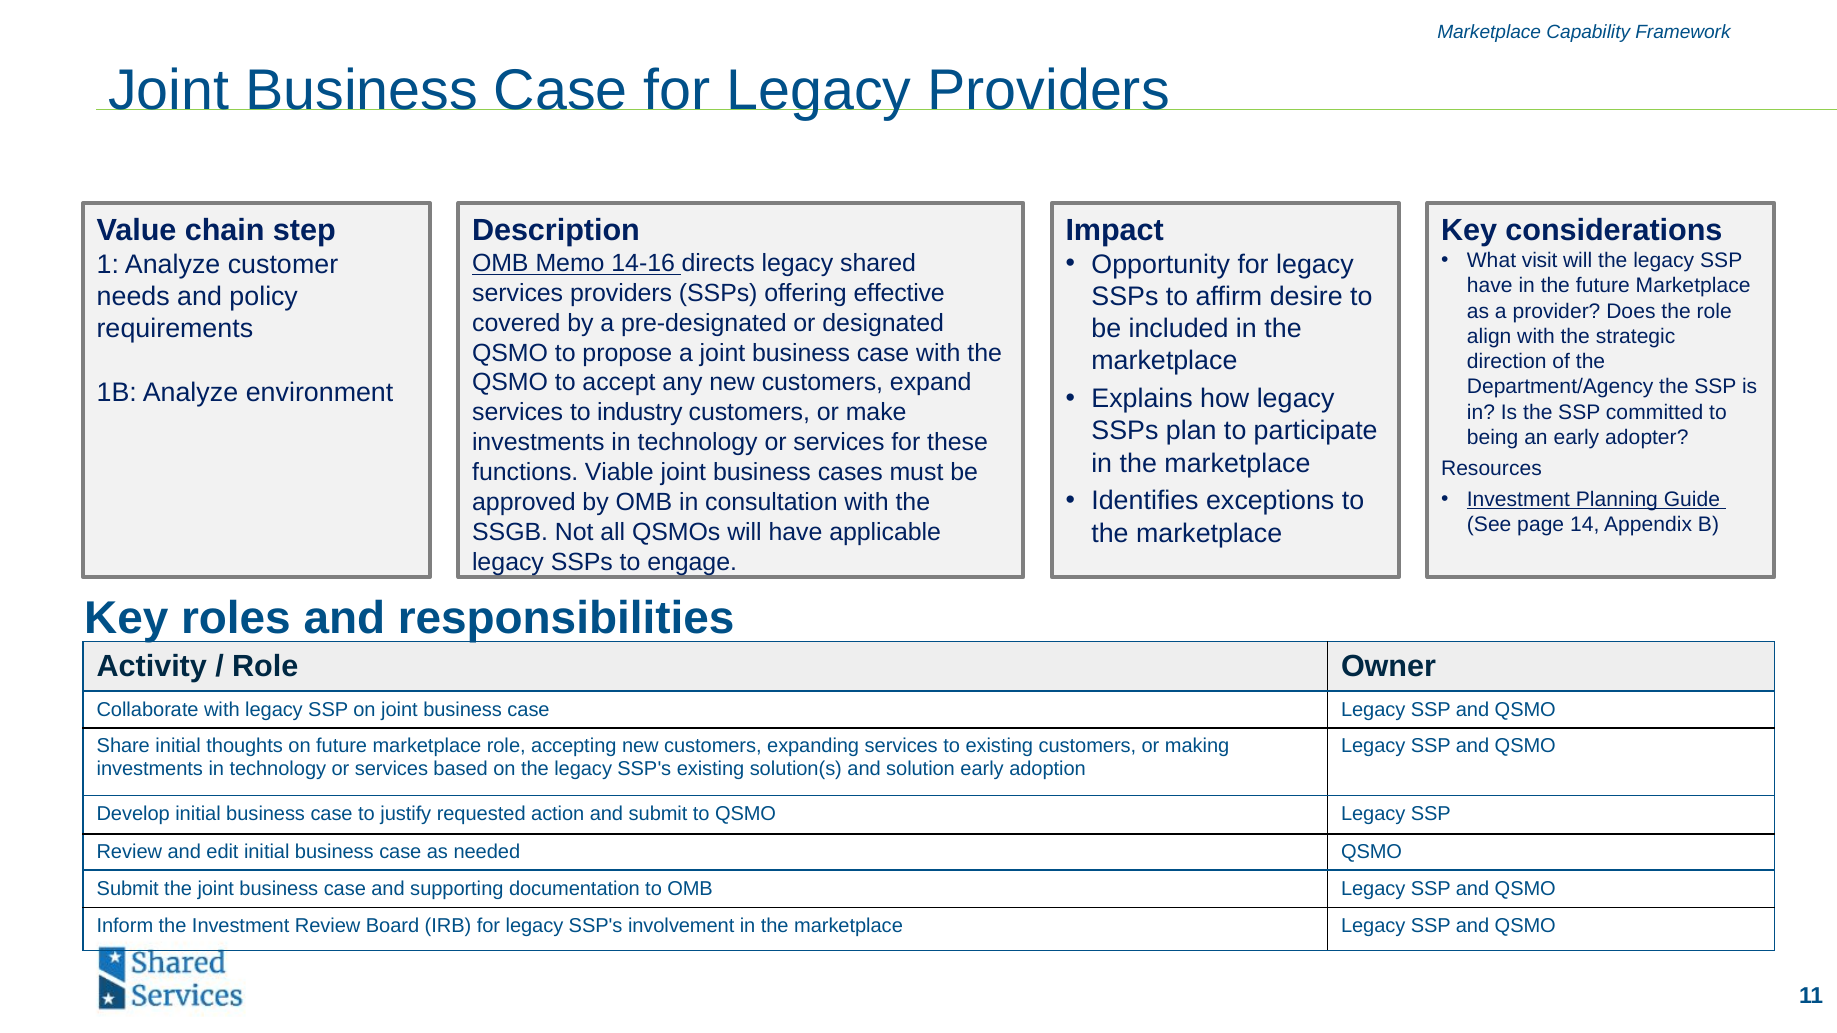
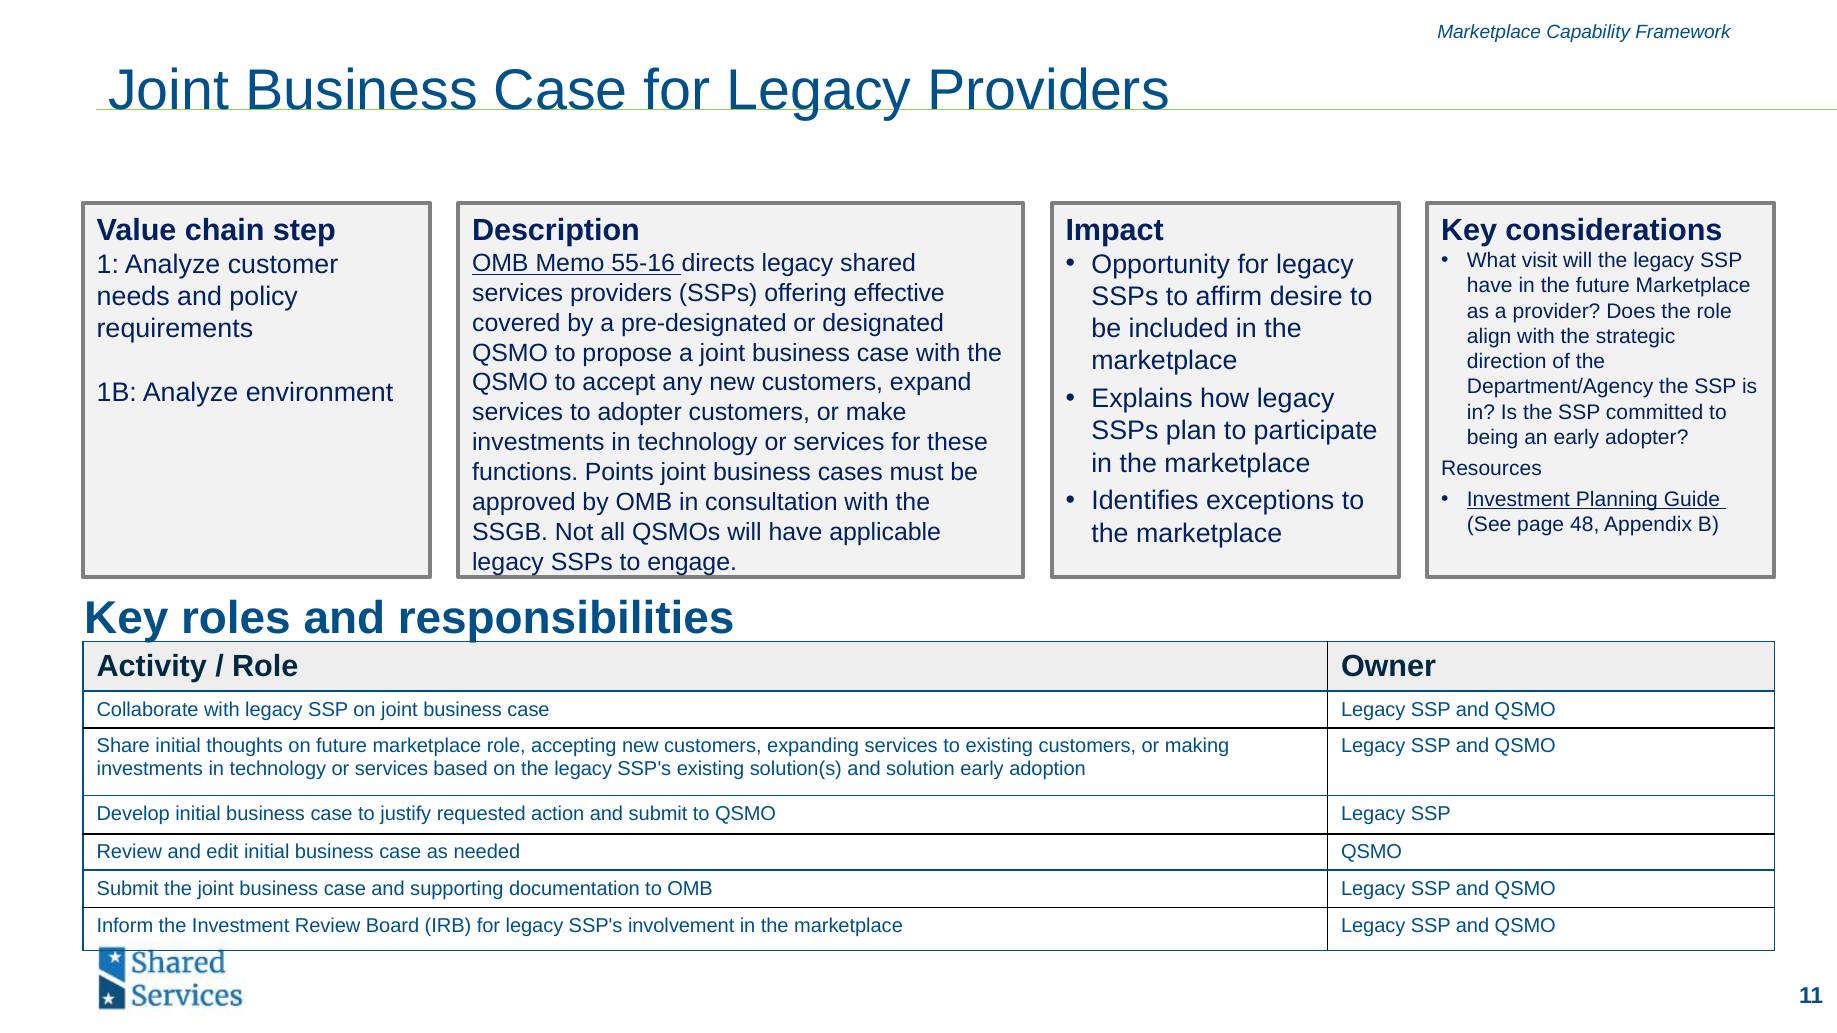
14-16: 14-16 -> 55-16
to industry: industry -> adopter
Viable: Viable -> Points
14: 14 -> 48
